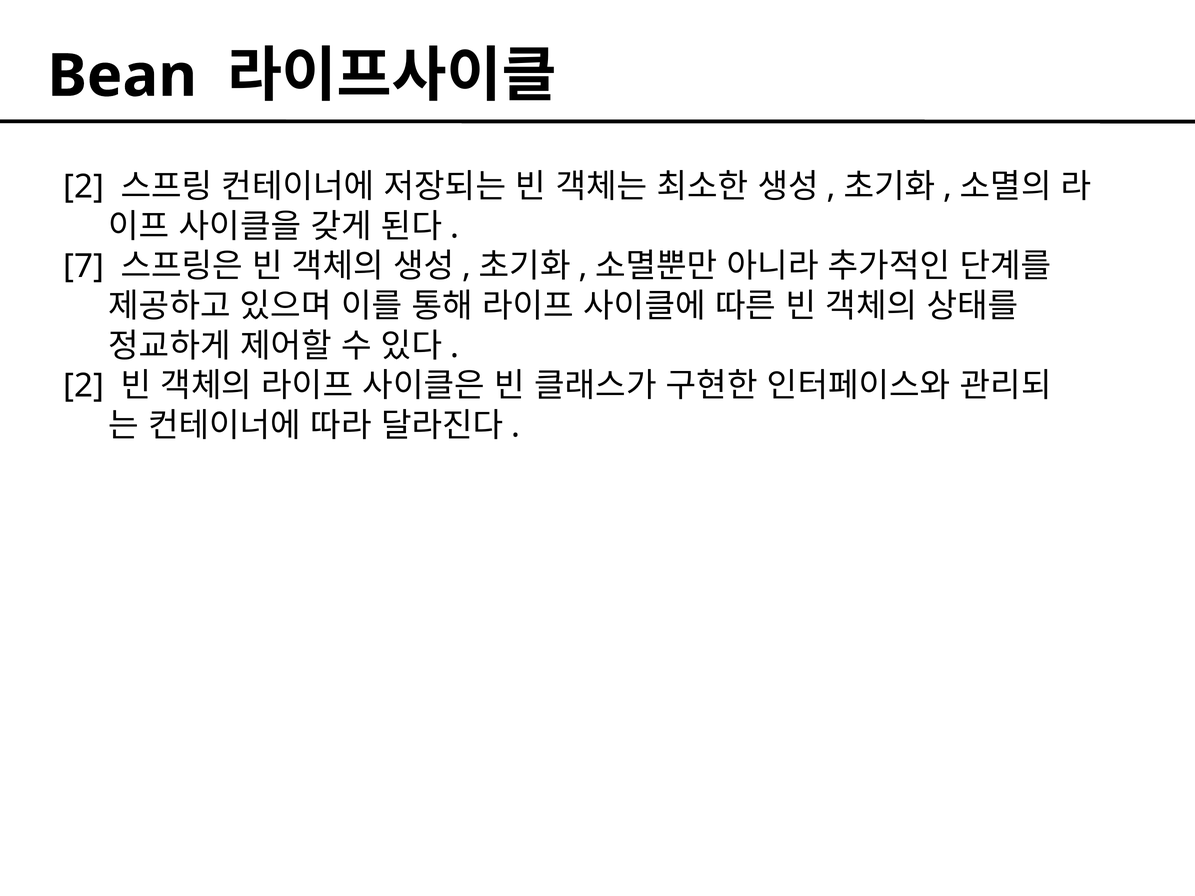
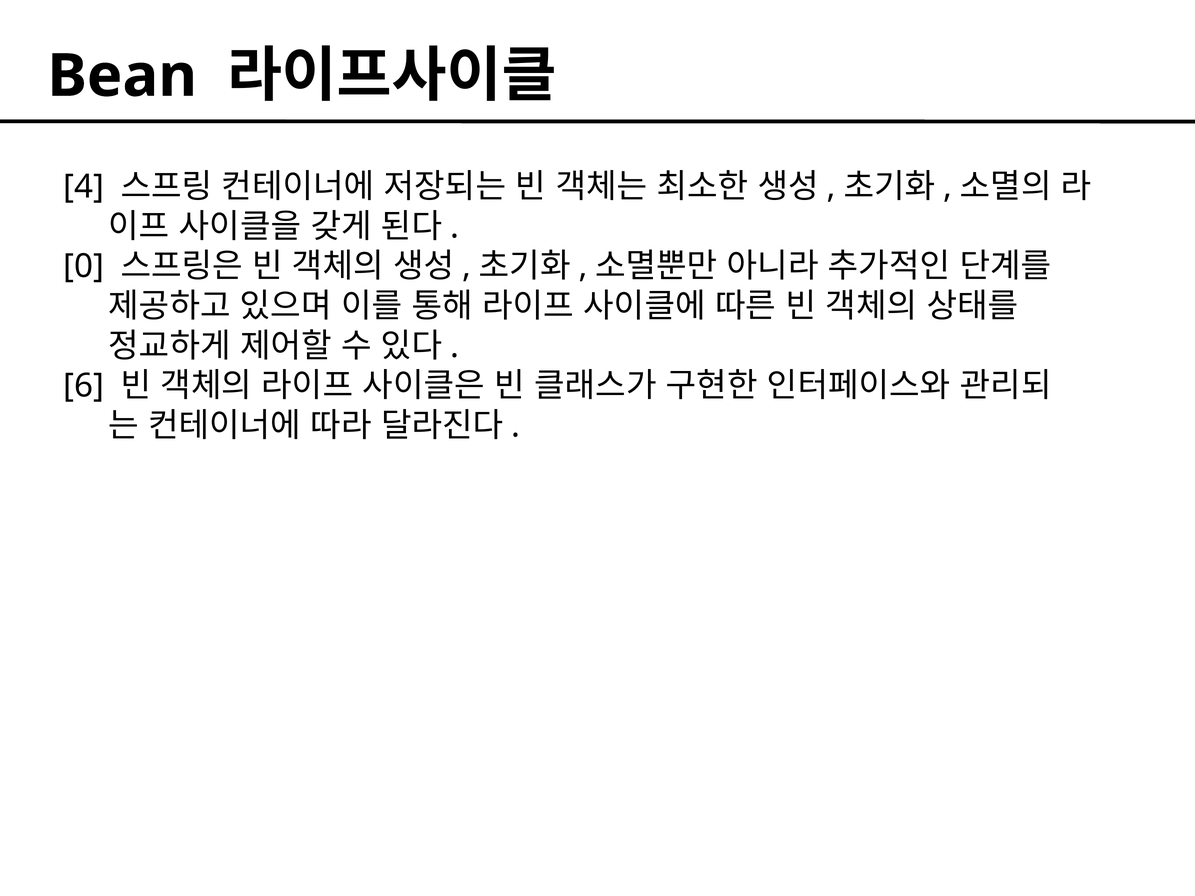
2 at (84, 187): 2 -> 4
7: 7 -> 0
2 at (84, 386): 2 -> 6
